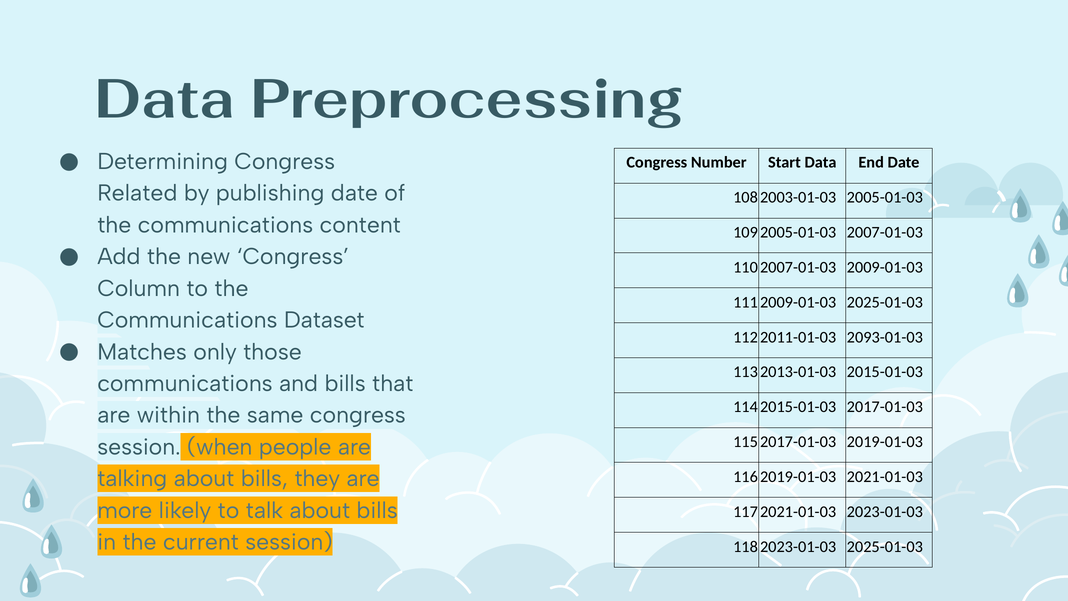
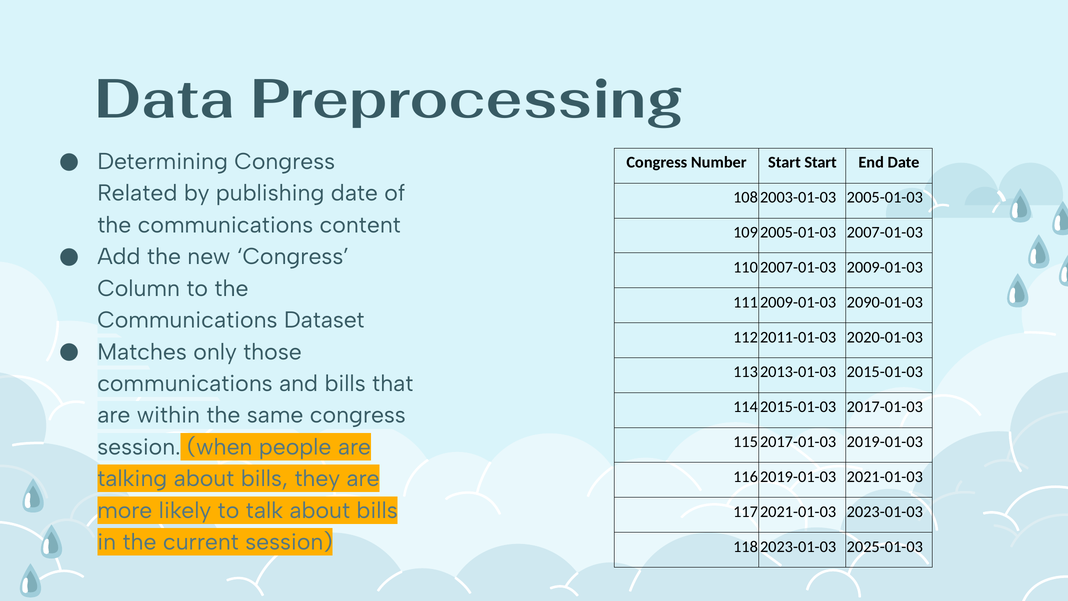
Start Data: Data -> Start
2025-01-03 at (885, 302): 2025-01-03 -> 2090-01-03
2093-01-03: 2093-01-03 -> 2020-01-03
